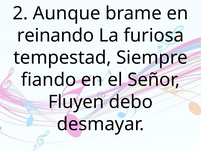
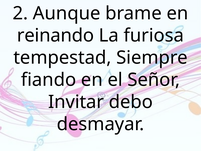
Fluyen: Fluyen -> Invitar
